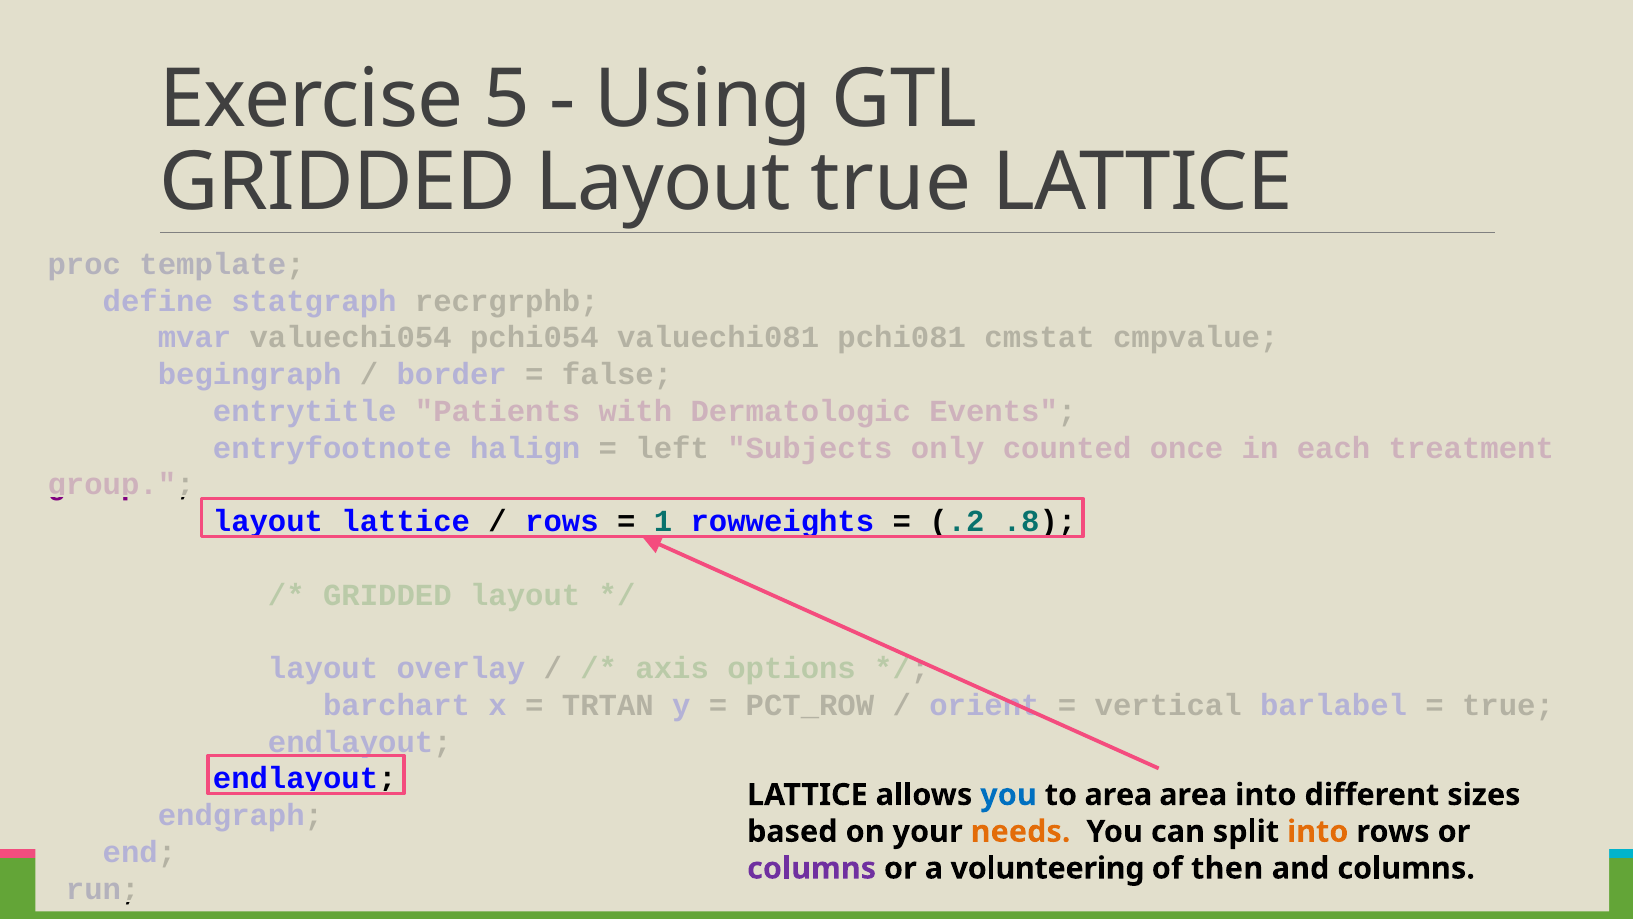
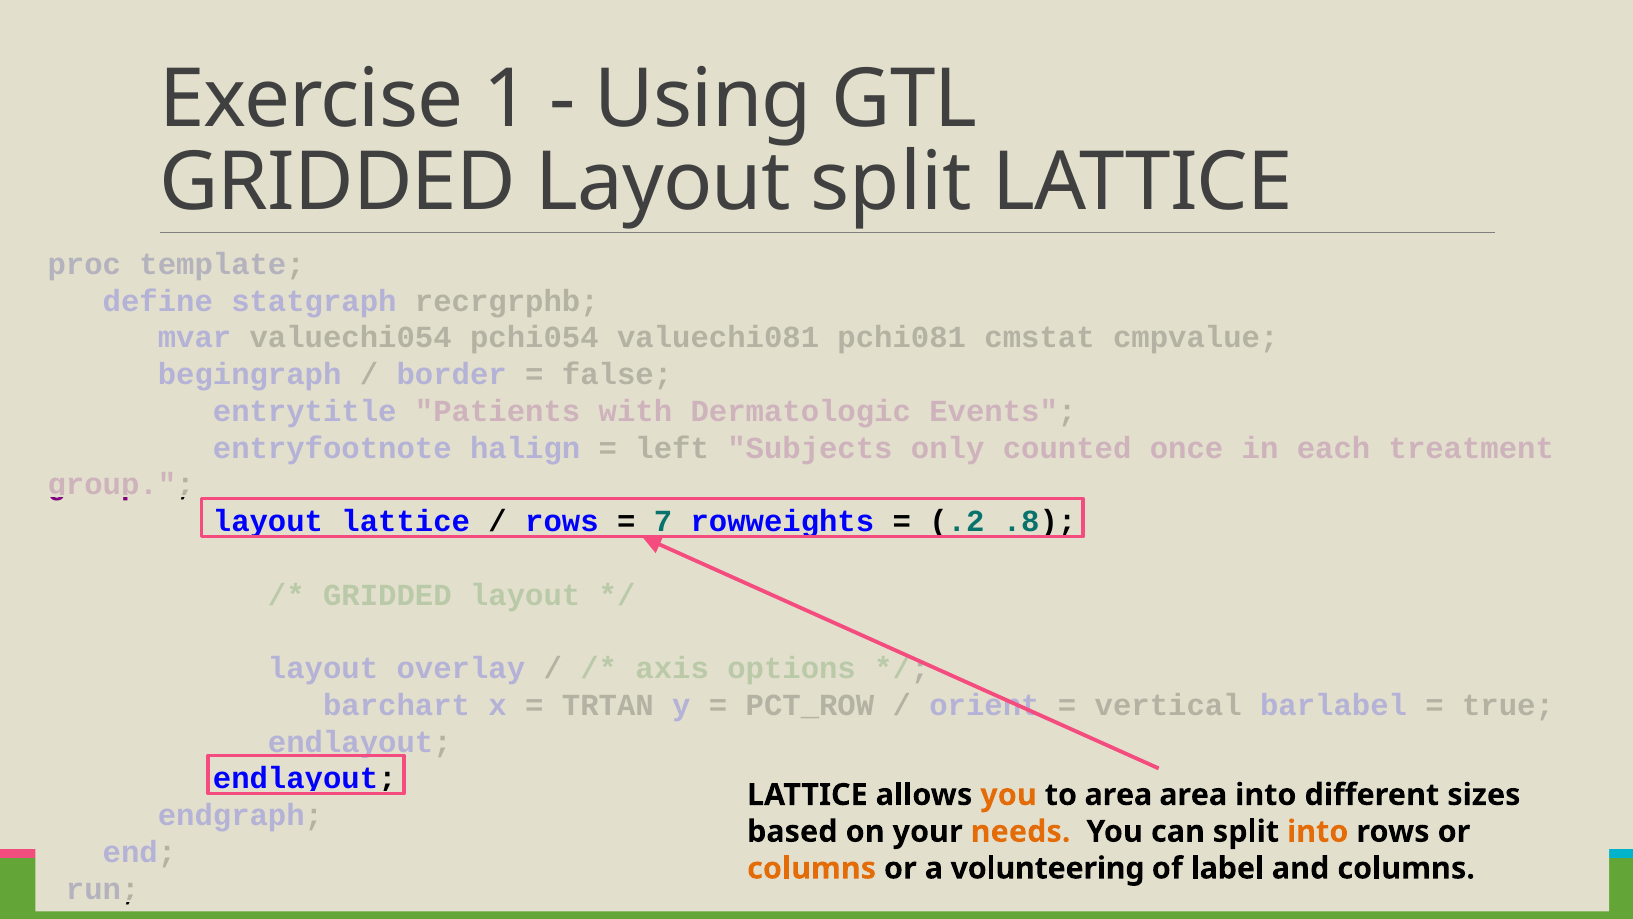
5: 5 -> 1
Layout true: true -> split
1: 1 -> 7
you at (1009, 795) colour: blue -> orange
columns at (812, 868) colour: purple -> orange
then: then -> label
